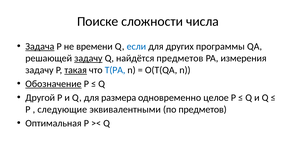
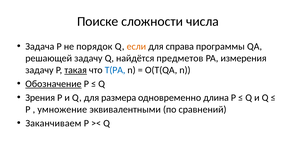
Задача underline: present -> none
времени: времени -> порядок
если colour: blue -> orange
других: других -> справа
задачу at (88, 58) underline: present -> none
Другой: Другой -> Зрения
целое: целое -> длина
следующие: следующие -> умножение
по предметов: предметов -> сравнений
Оптимальная: Оптимальная -> Заканчиваем
